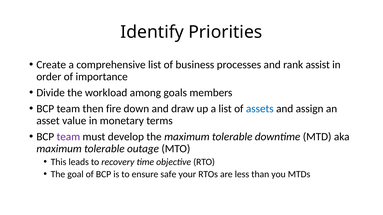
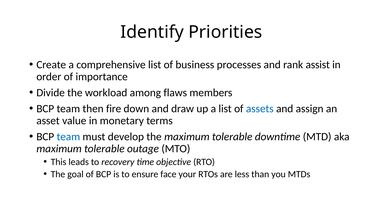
goals: goals -> flaws
team at (68, 137) colour: purple -> blue
safe: safe -> face
